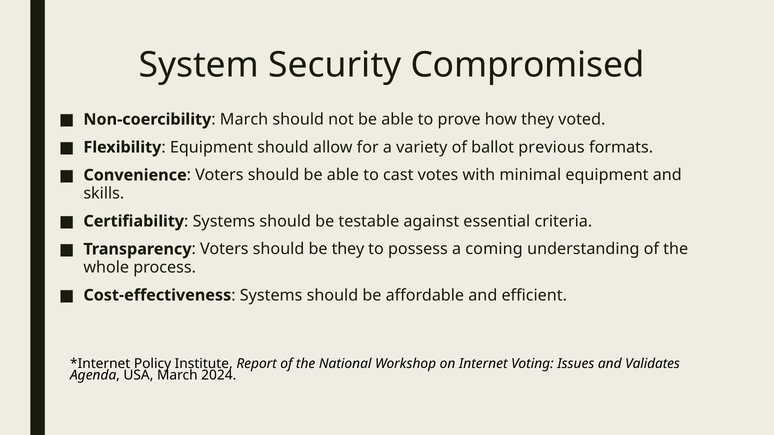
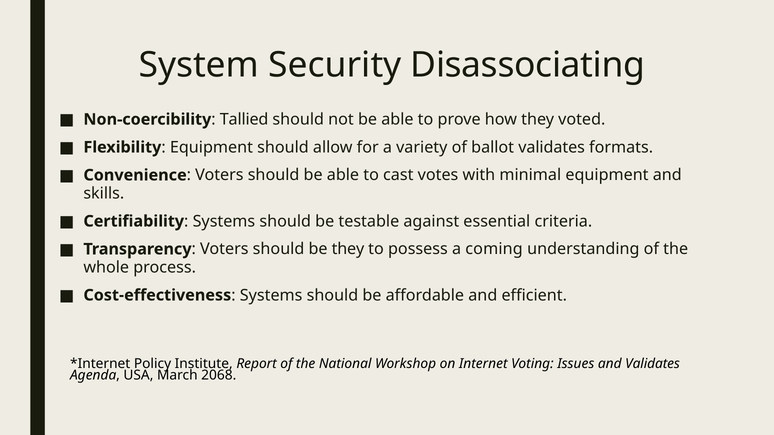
Compromised: Compromised -> Disassociating
March at (244, 119): March -> Tallied
ballot previous: previous -> validates
2024: 2024 -> 2068
